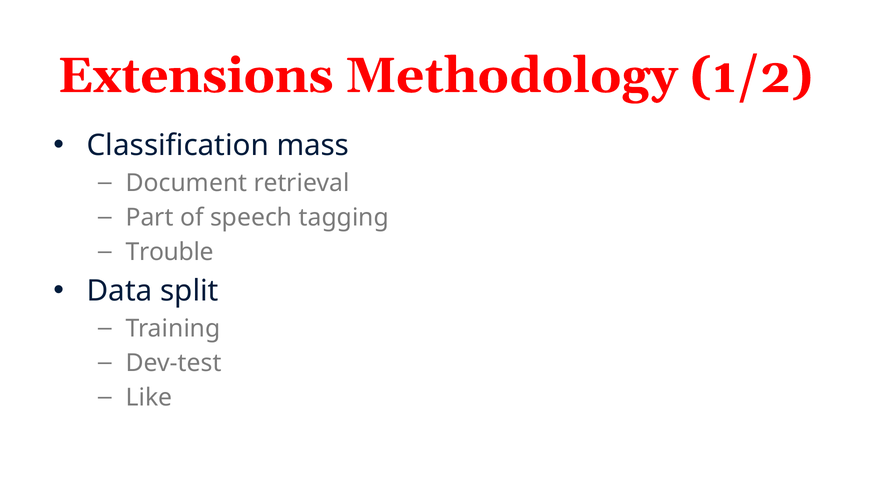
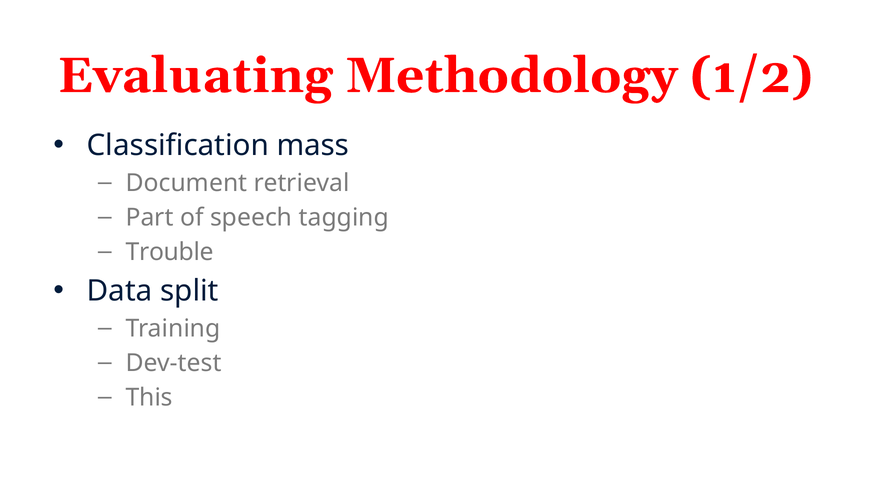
Extensions: Extensions -> Evaluating
Like: Like -> This
